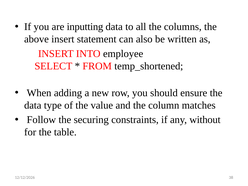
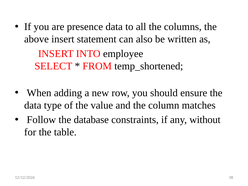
inputting: inputting -> presence
securing: securing -> database
